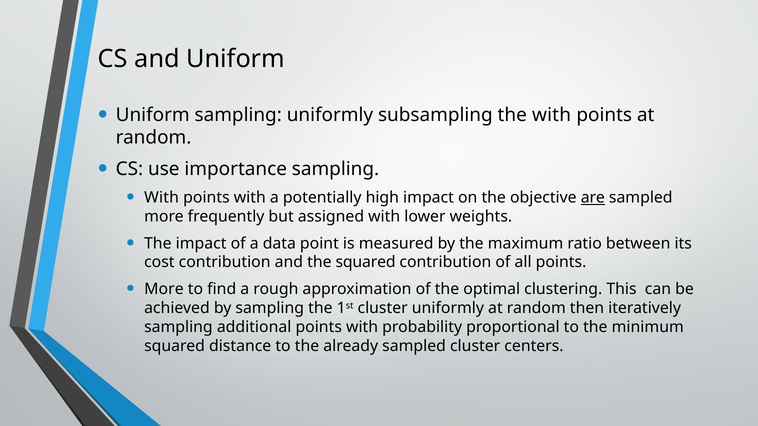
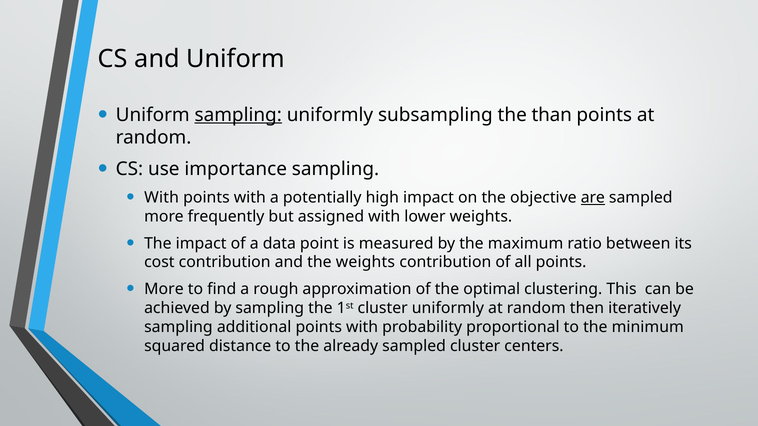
sampling at (238, 115) underline: none -> present
the with: with -> than
the squared: squared -> weights
